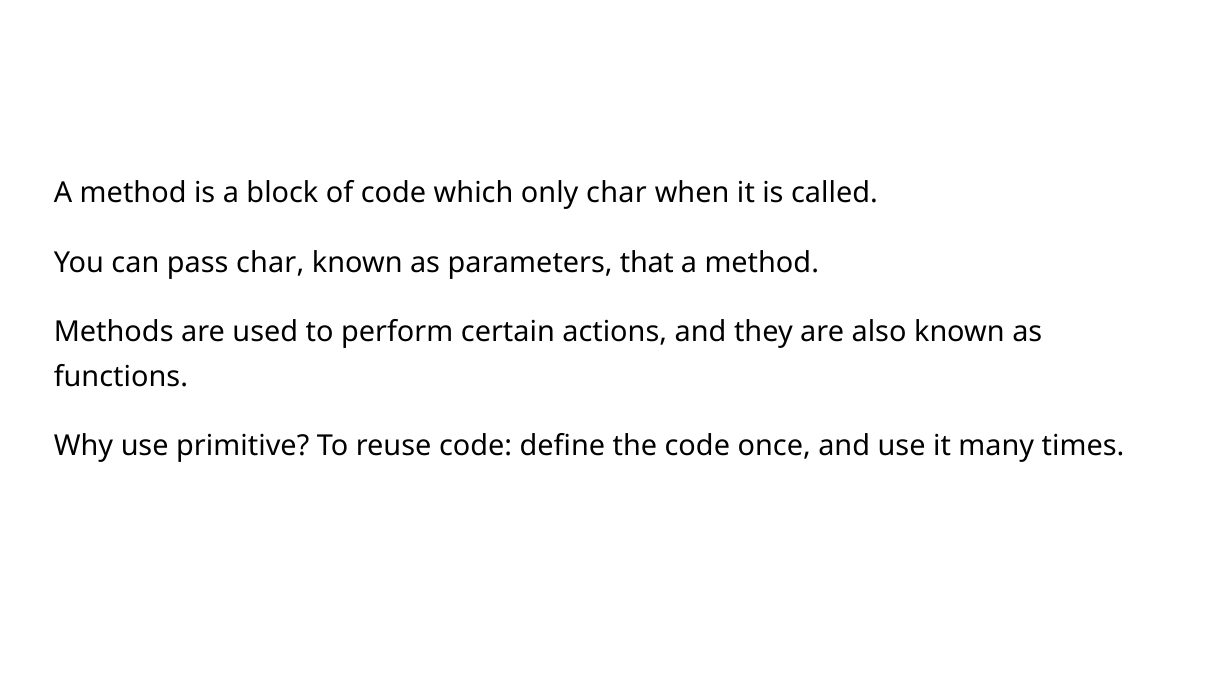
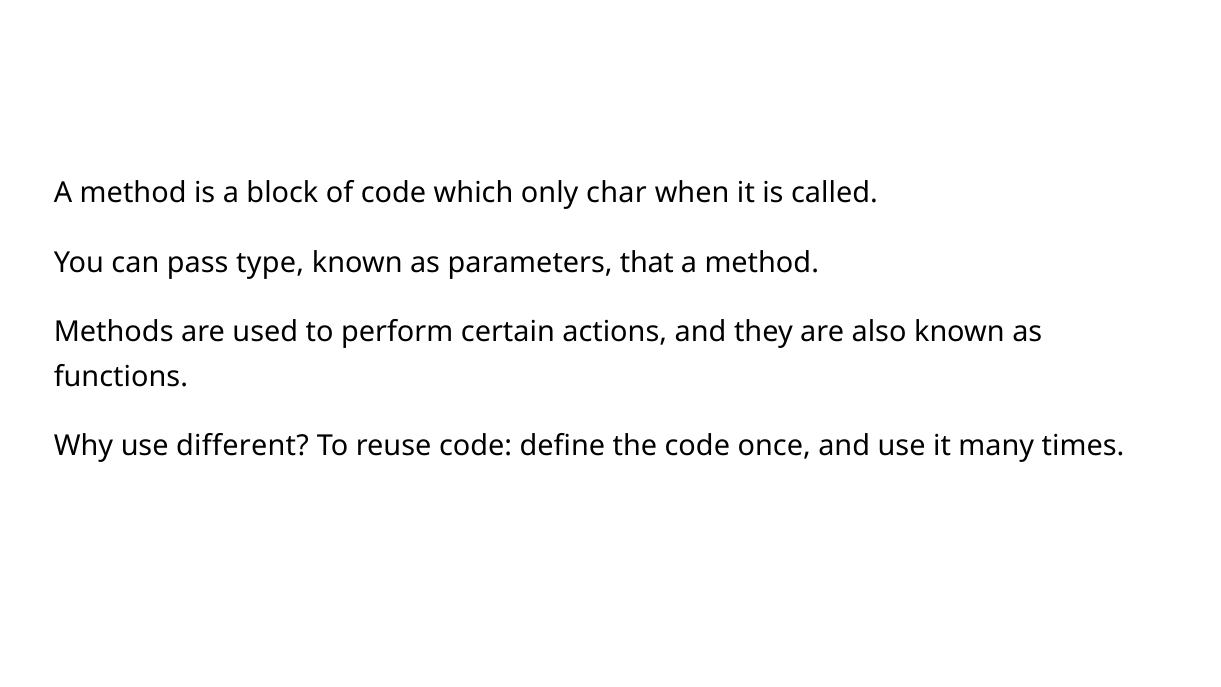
pass char: char -> type
primitive: primitive -> different
